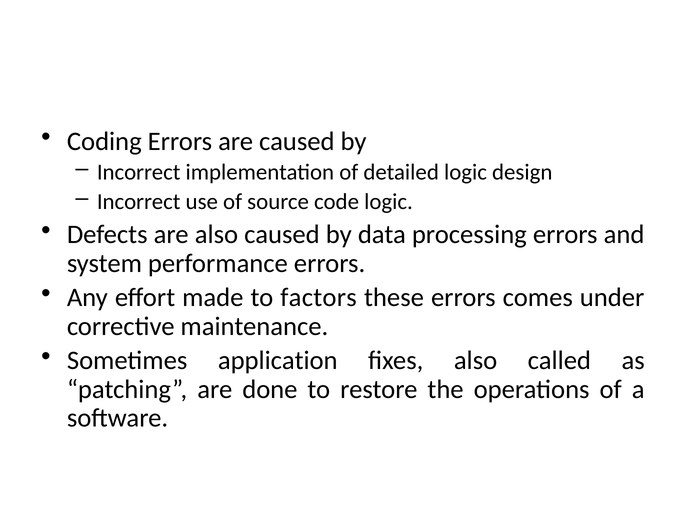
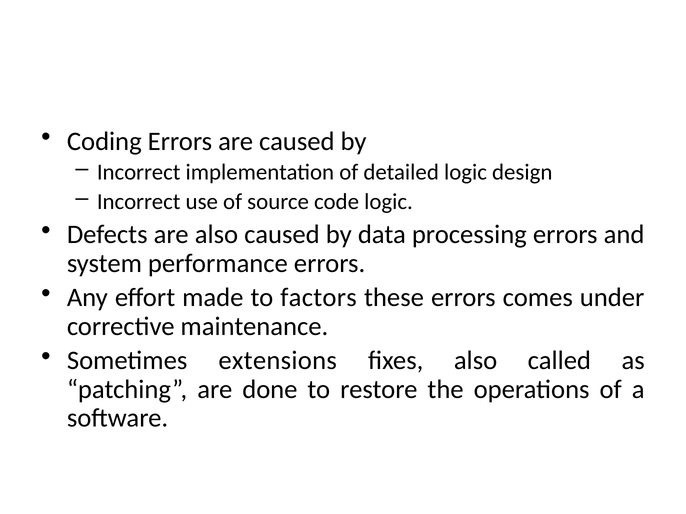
application: application -> extensions
